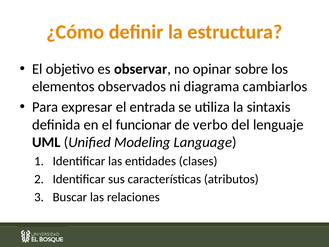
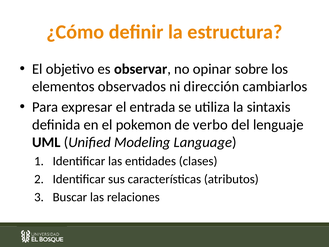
diagrama: diagrama -> dirección
funcionar: funcionar -> pokemon
